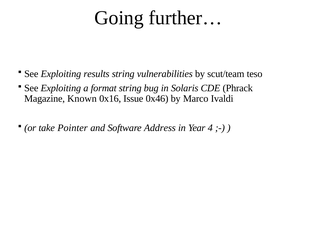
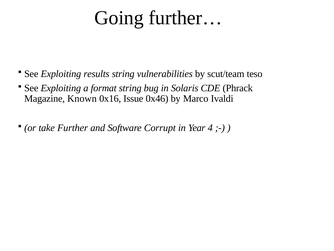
Pointer: Pointer -> Further
Address: Address -> Corrupt
